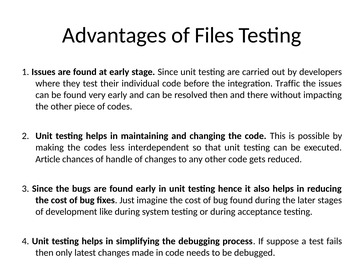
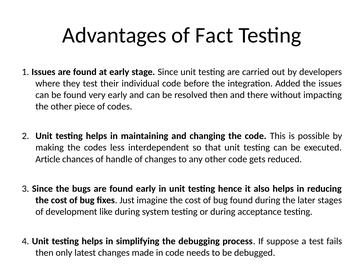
Files: Files -> Fact
Traffic: Traffic -> Added
